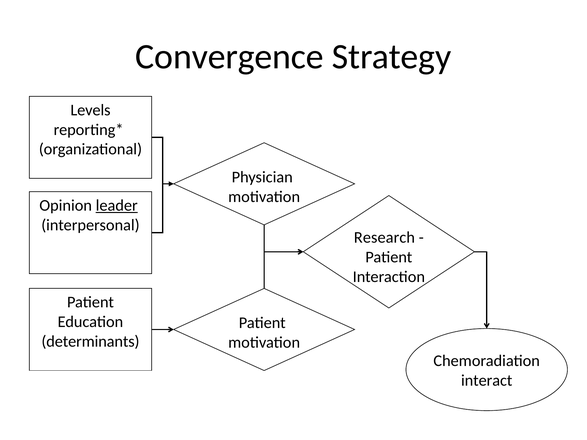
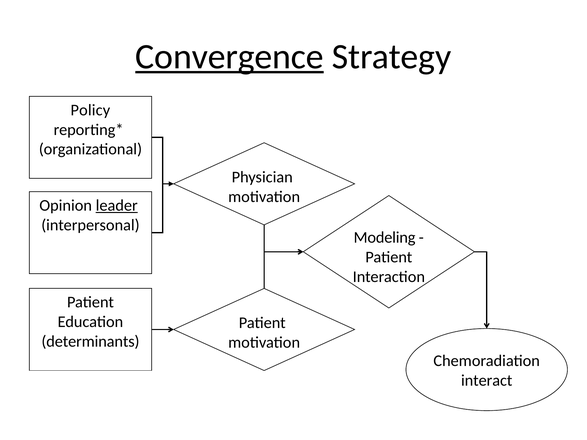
Convergence underline: none -> present
Levels: Levels -> Policy
Research: Research -> Modeling
